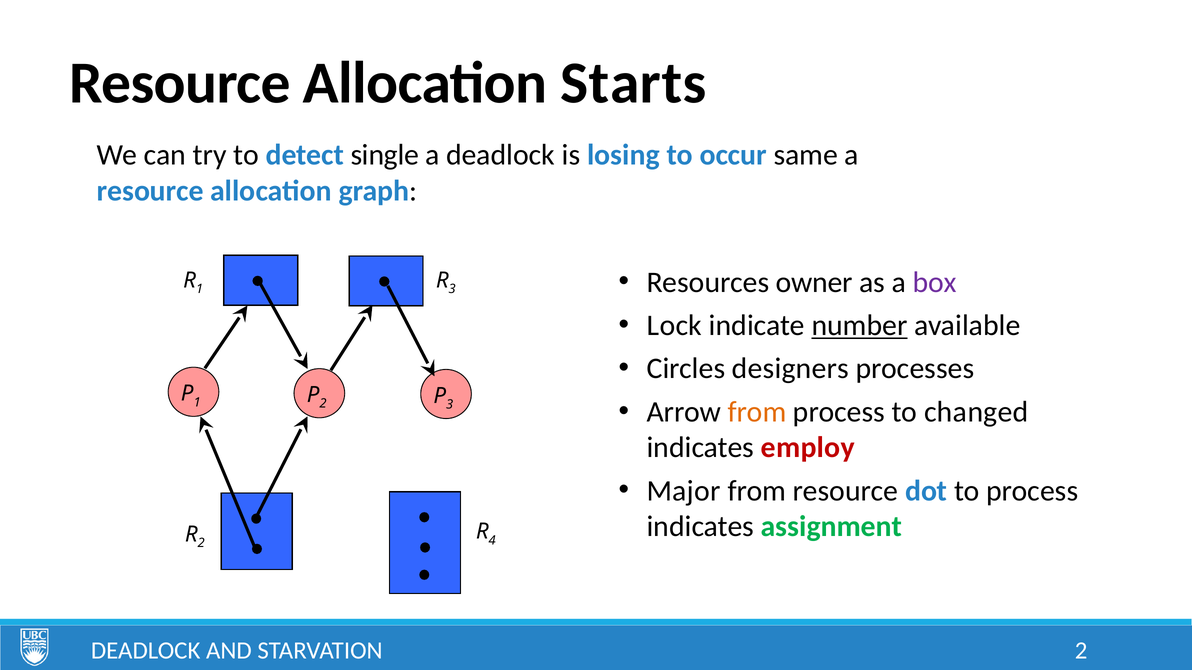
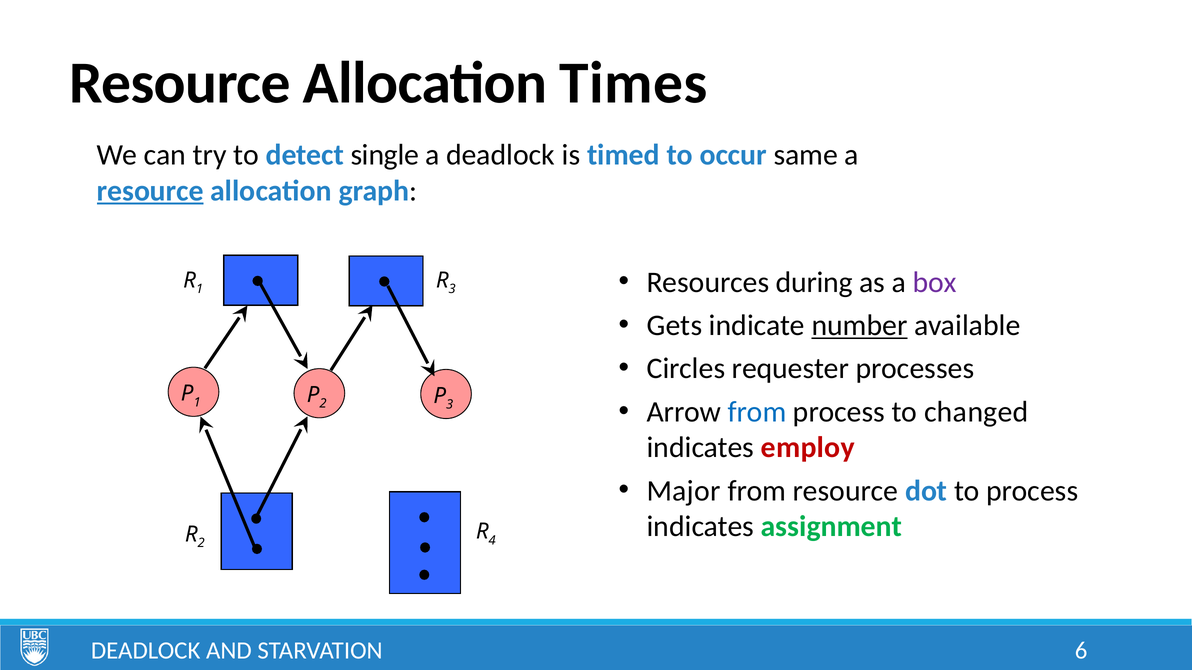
Starts: Starts -> Times
losing: losing -> timed
resource at (150, 191) underline: none -> present
owner: owner -> during
Lock: Lock -> Gets
designers: designers -> requester
from at (757, 412) colour: orange -> blue
STARVATION 2: 2 -> 6
